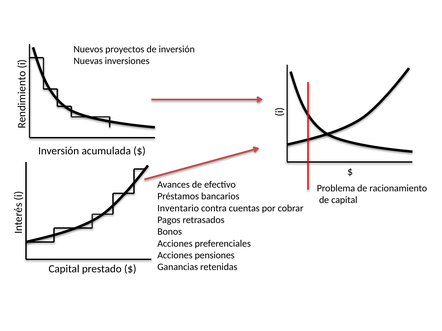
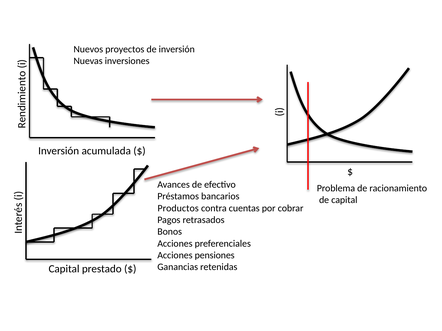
Inventario: Inventario -> Productos
